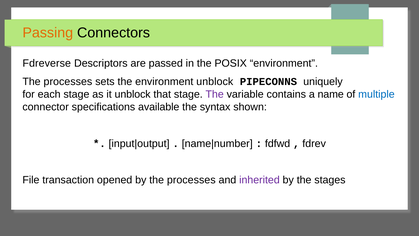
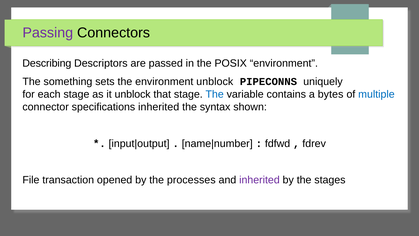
Passing colour: orange -> purple
Fdreverse: Fdreverse -> Describing
processes at (68, 81): processes -> something
The at (215, 94) colour: purple -> blue
name: name -> bytes
specifications available: available -> inherited
